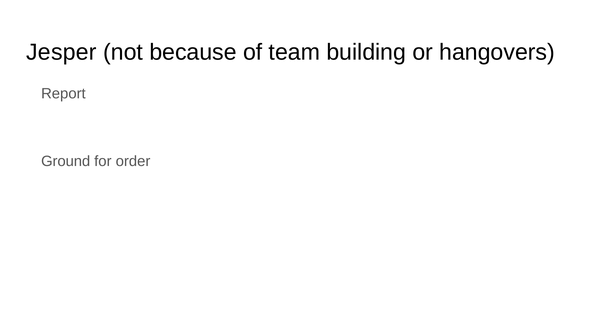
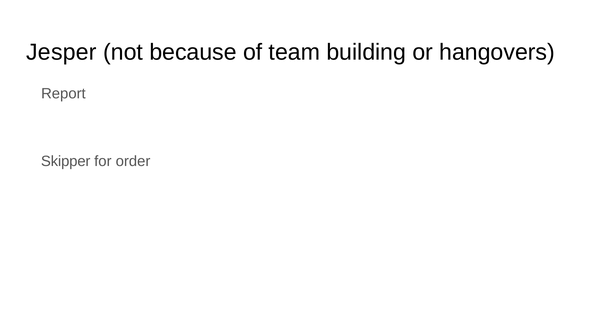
Ground: Ground -> Skipper
